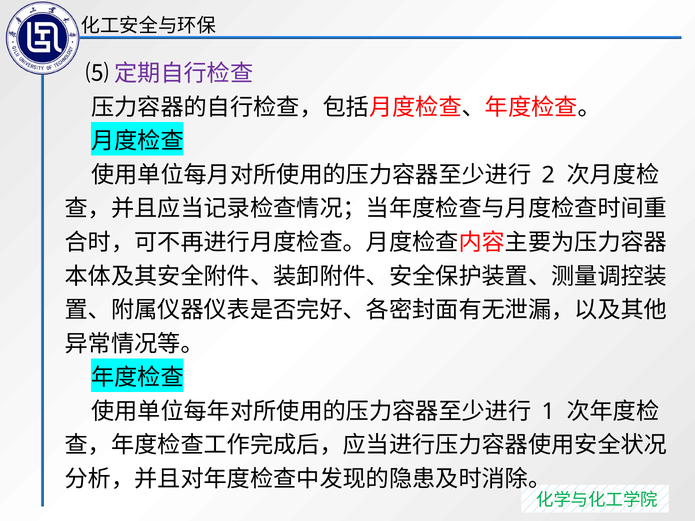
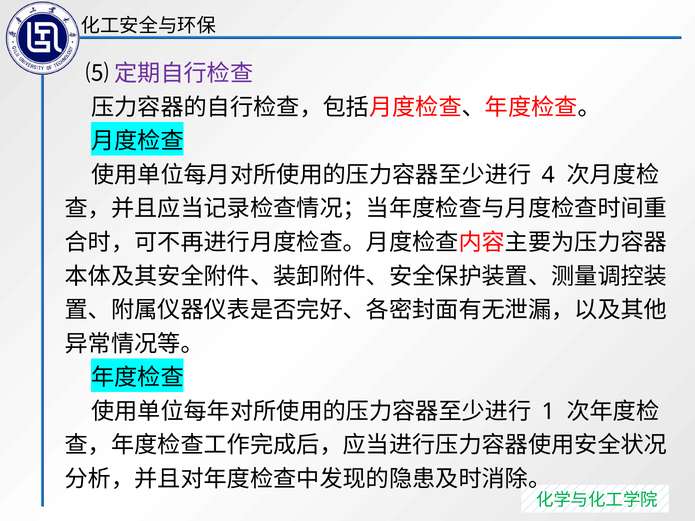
2: 2 -> 4
